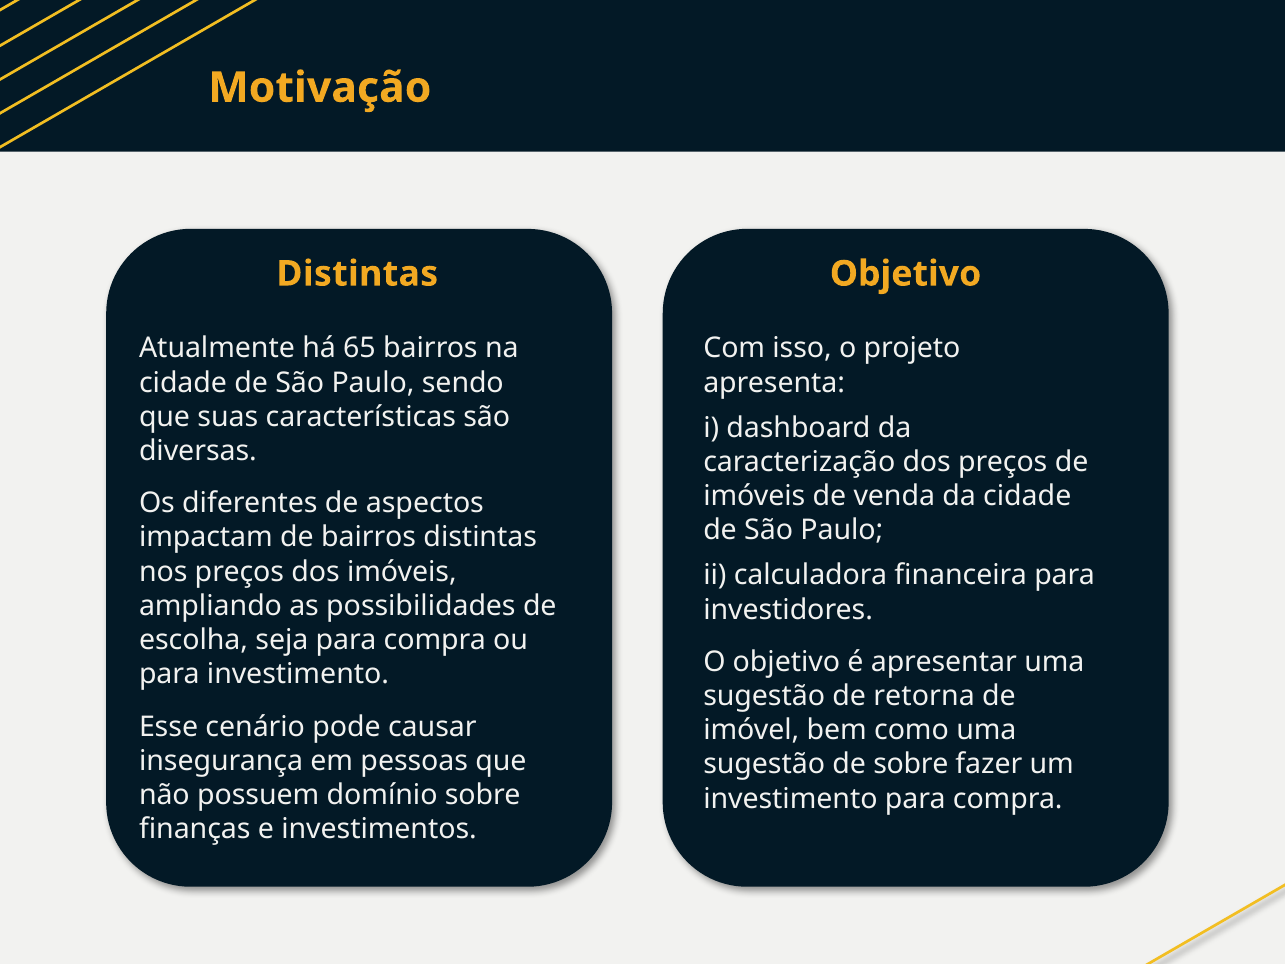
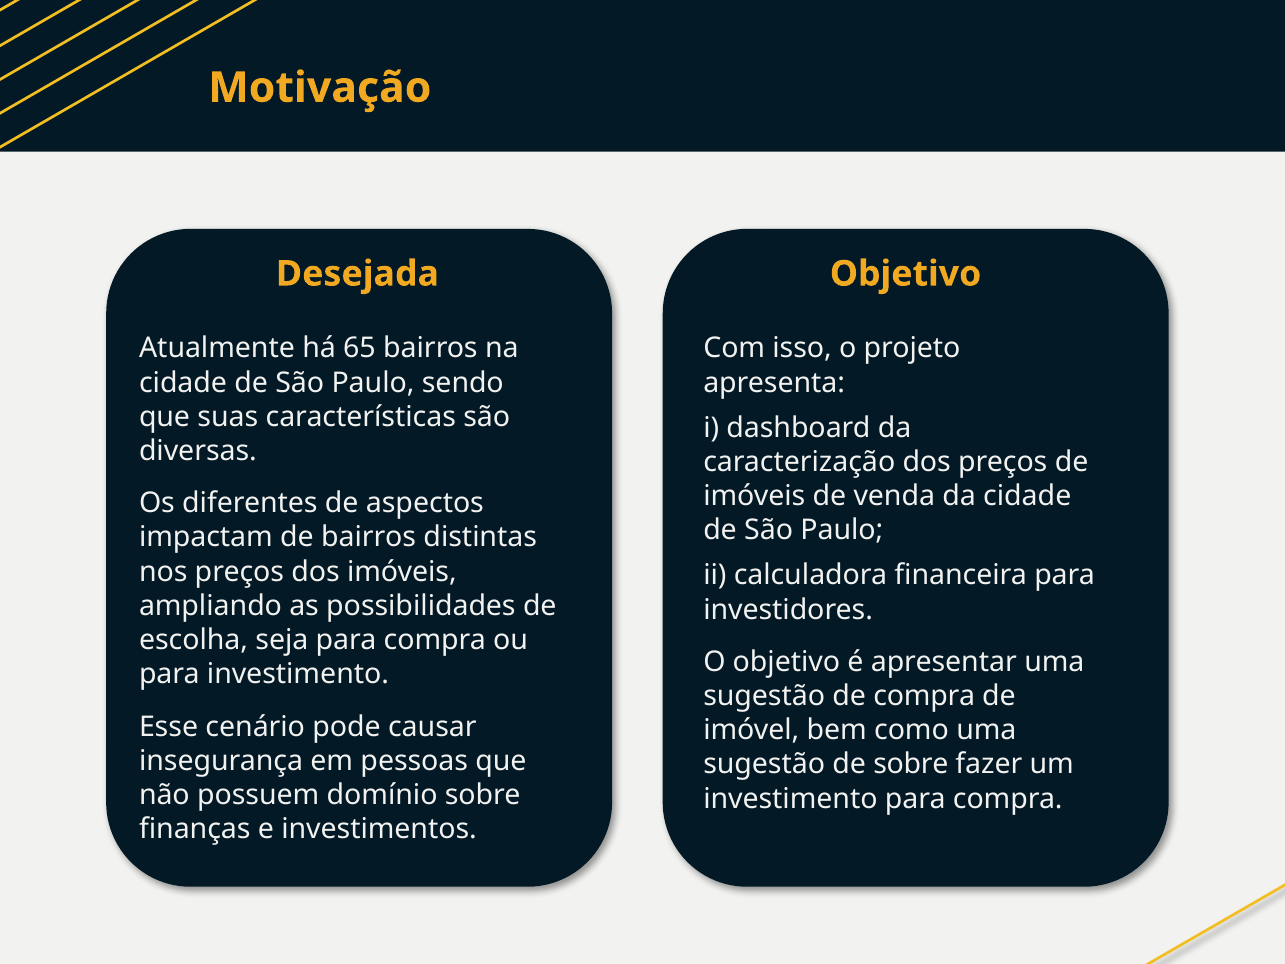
Distintas at (357, 274): Distintas -> Desejada
de retorna: retorna -> compra
